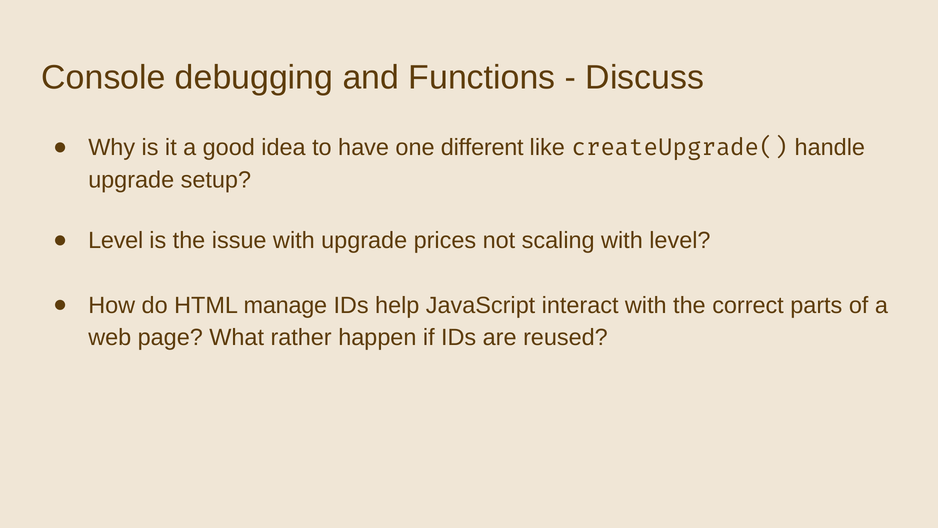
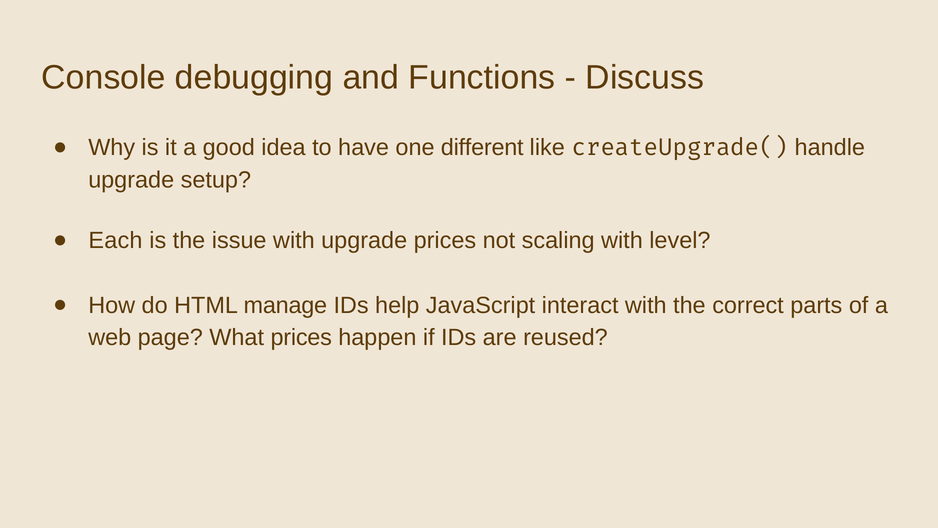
Level at (116, 240): Level -> Each
What rather: rather -> prices
